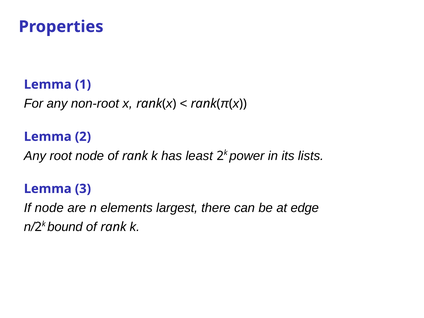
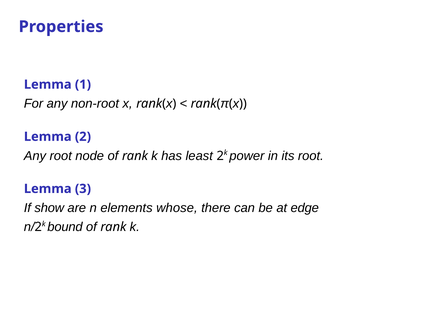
its lists: lists -> root
If node: node -> show
largest: largest -> whose
